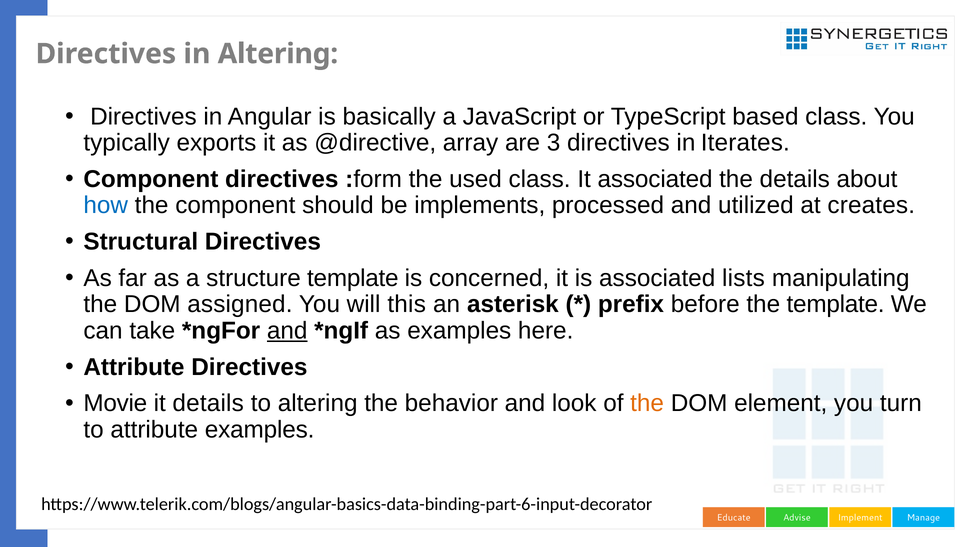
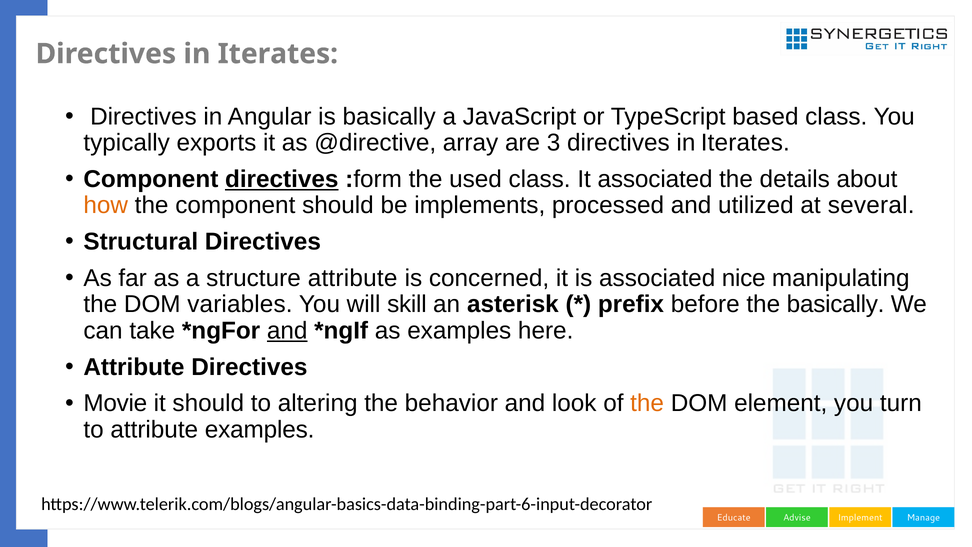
Altering at (278, 54): Altering -> Iterates
directives at (282, 179) underline: none -> present
how colour: blue -> orange
creates: creates -> several
structure template: template -> attribute
lists: lists -> nice
assigned: assigned -> variables
this: this -> skill
the template: template -> basically
it details: details -> should
